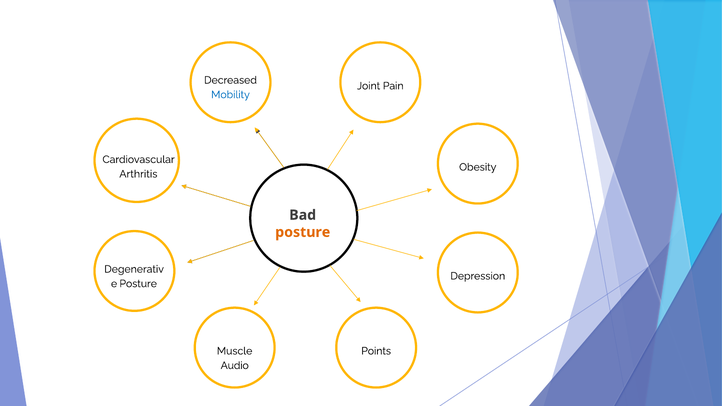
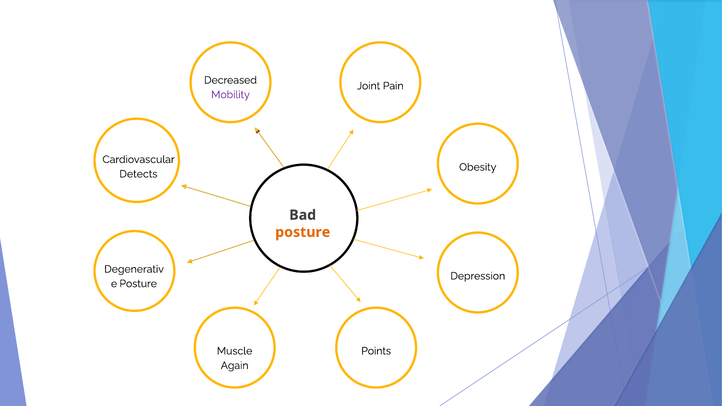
Mobility colour: blue -> purple
Arthritis: Arthritis -> Detects
Audio: Audio -> Again
